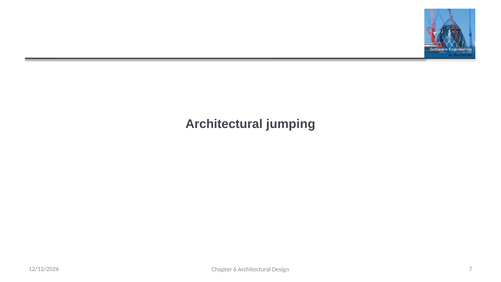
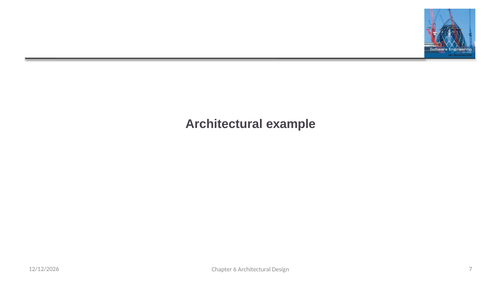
jumping: jumping -> example
